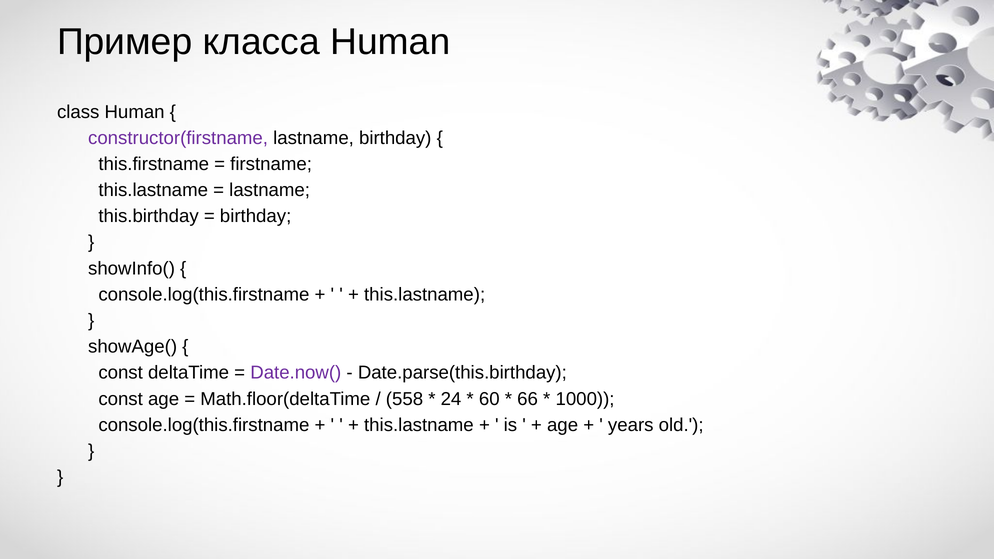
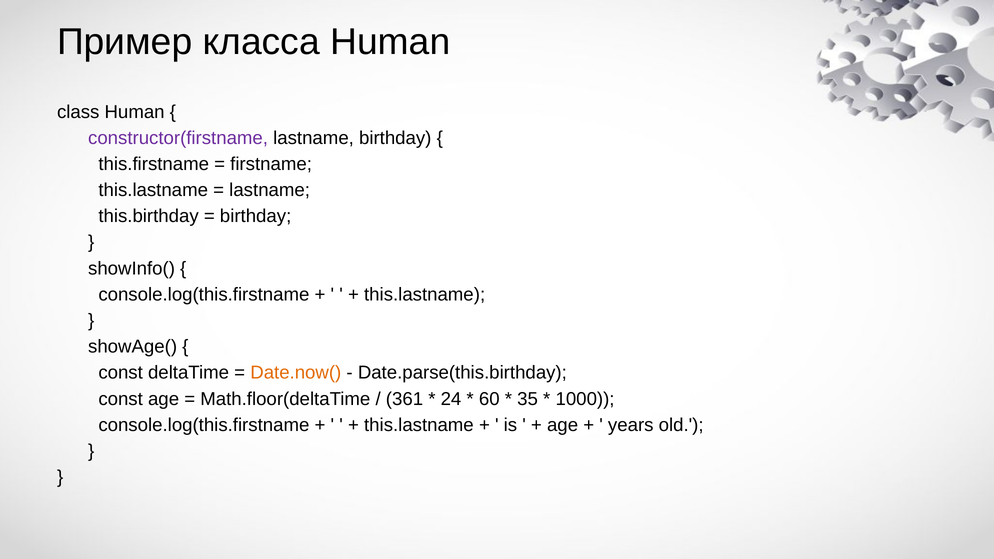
Date.now( colour: purple -> orange
558: 558 -> 361
66: 66 -> 35
